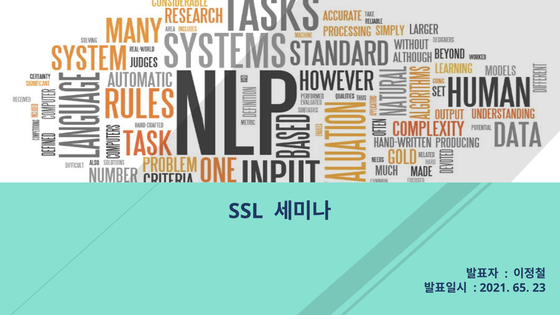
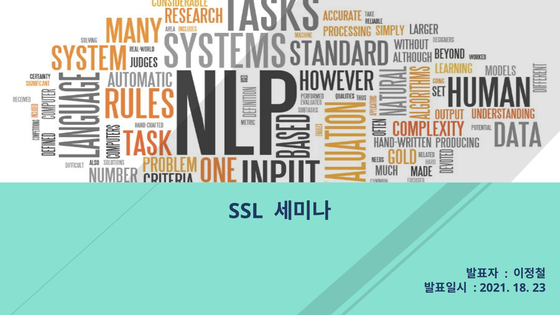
65: 65 -> 18
